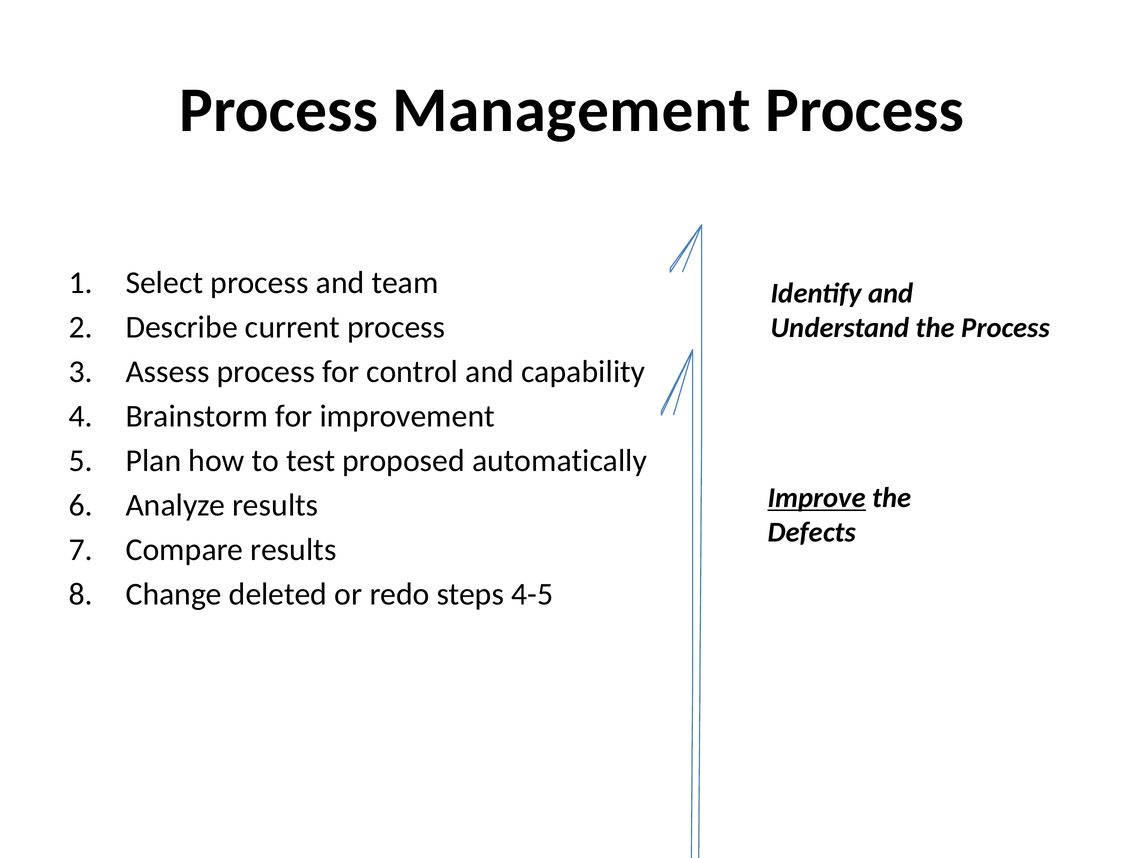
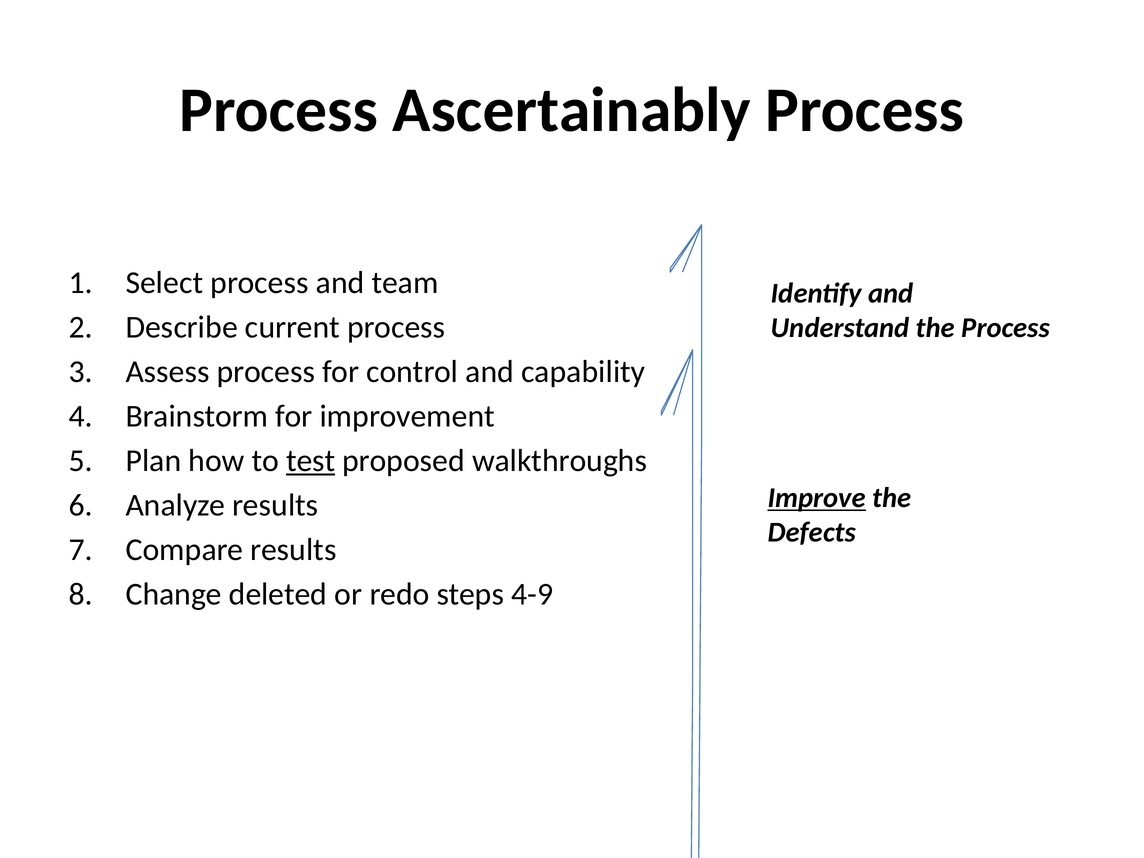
Management: Management -> Ascertainably
test underline: none -> present
automatically: automatically -> walkthroughs
4-5: 4-5 -> 4-9
